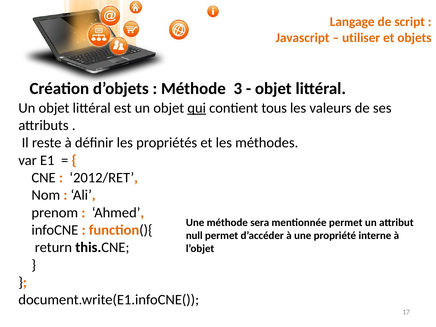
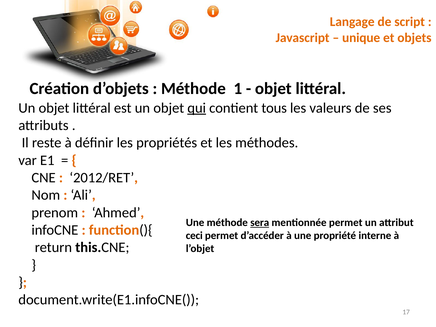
utiliser: utiliser -> unique
3: 3 -> 1
sera underline: none -> present
null: null -> ceci
